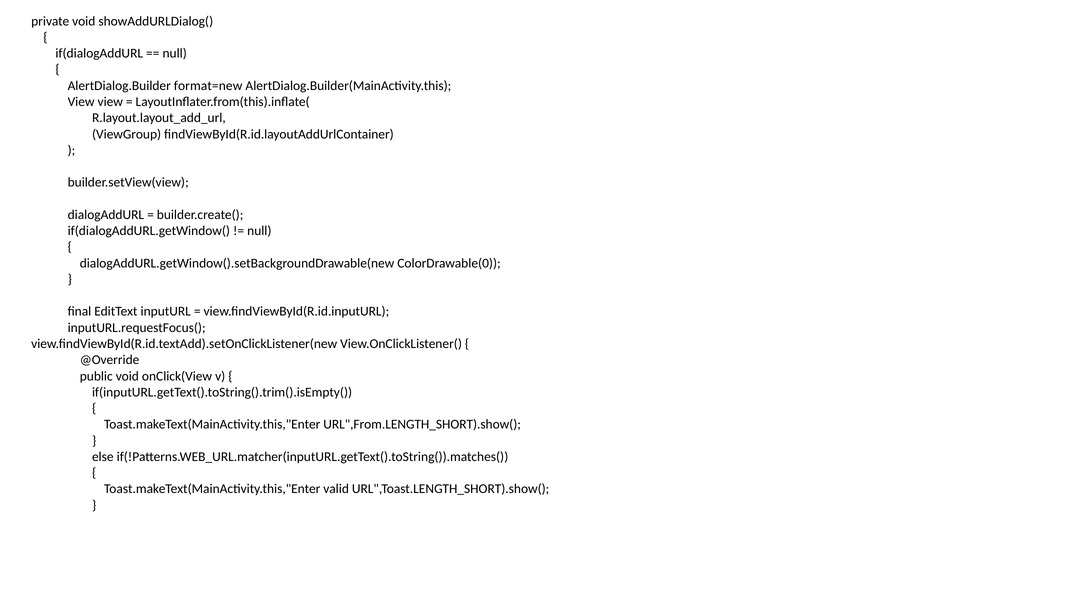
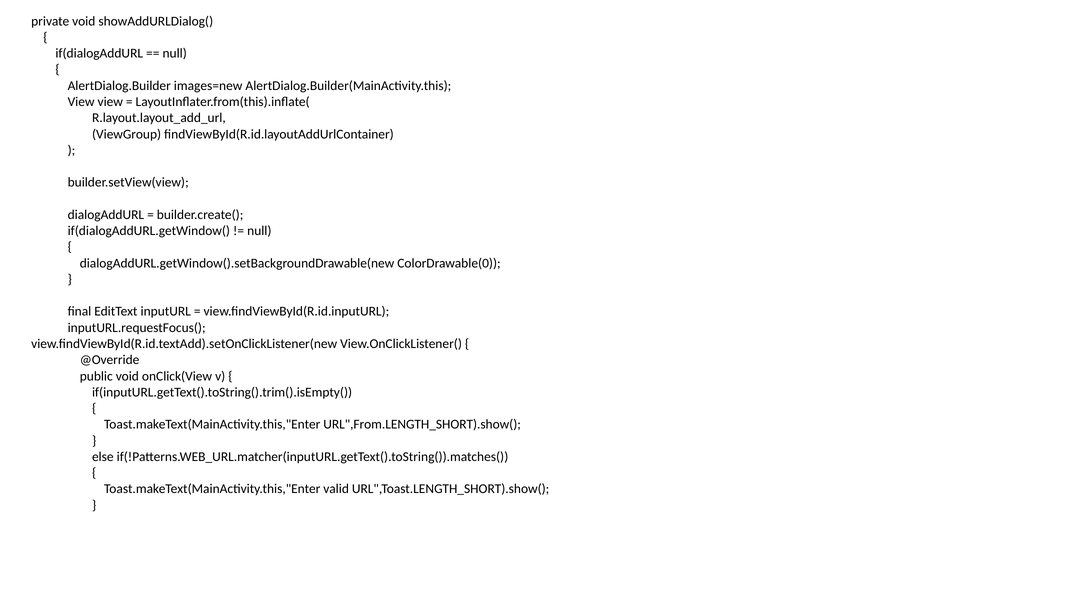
format=new: format=new -> images=new
